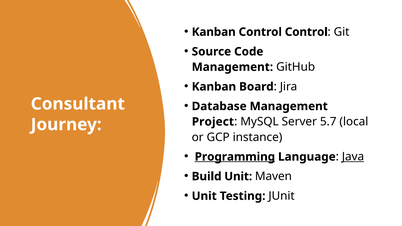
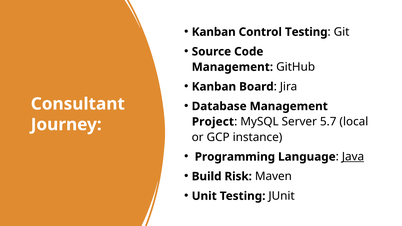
Control Control: Control -> Testing
Programming underline: present -> none
Build Unit: Unit -> Risk
